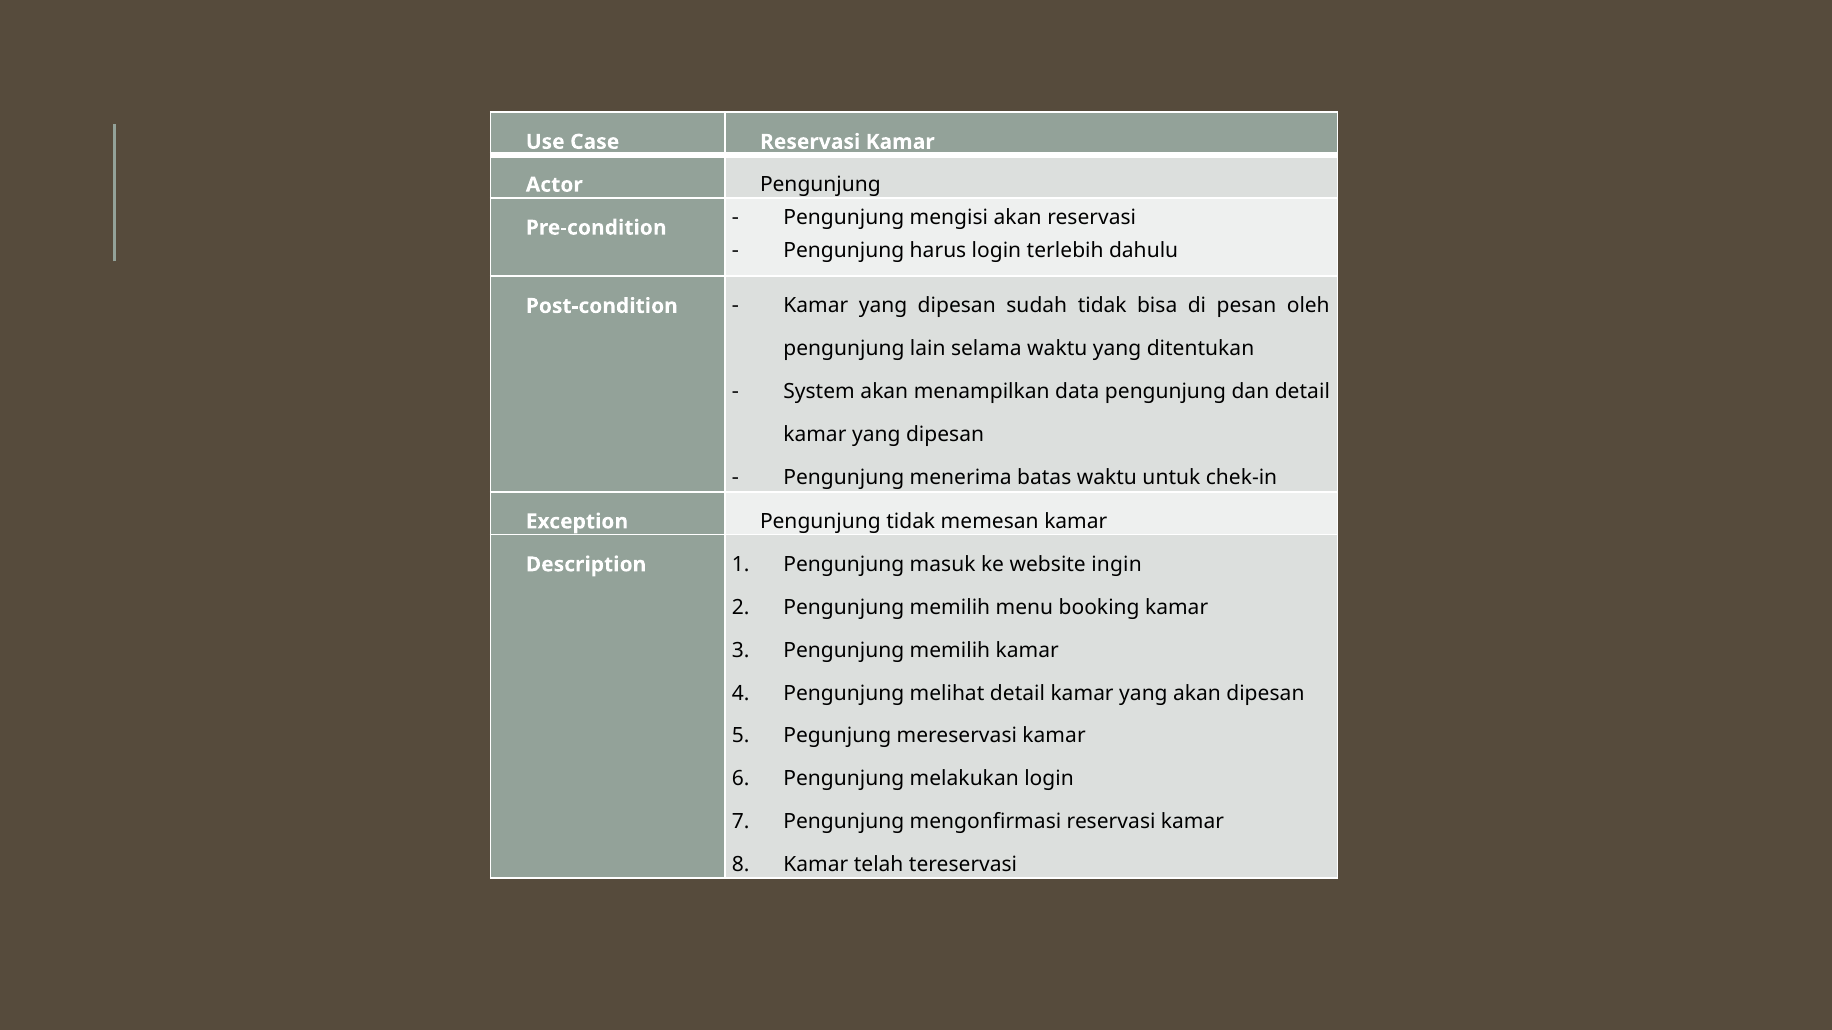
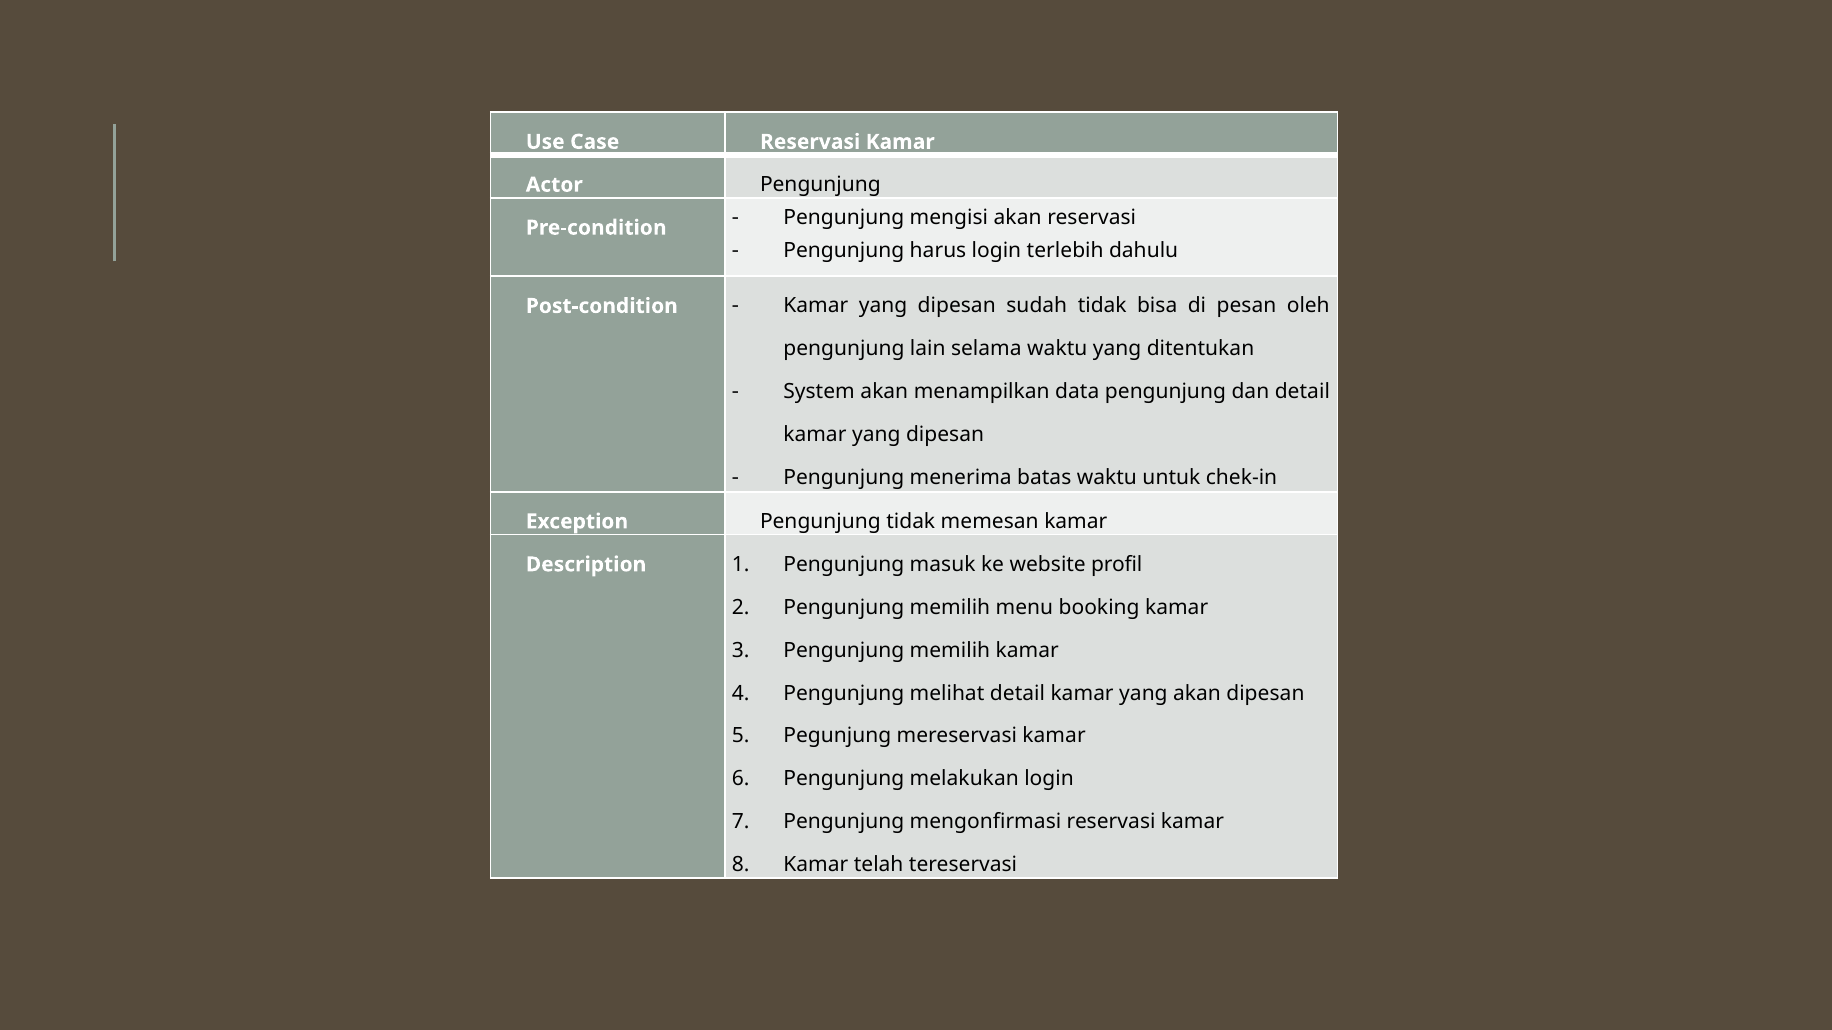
ingin: ingin -> profil
